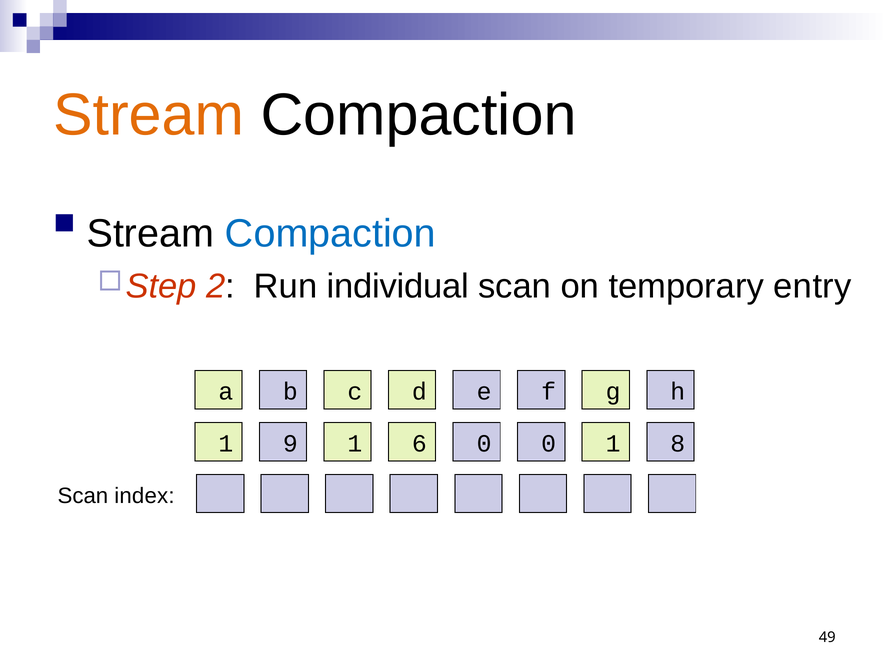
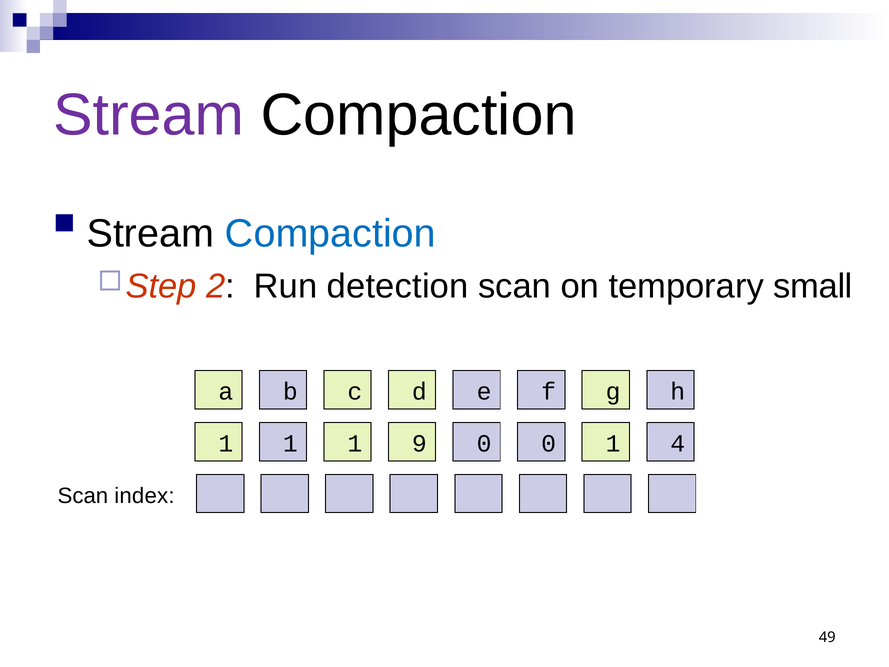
Stream at (149, 115) colour: orange -> purple
individual: individual -> detection
entry: entry -> small
1 9: 9 -> 1
6: 6 -> 9
8: 8 -> 4
